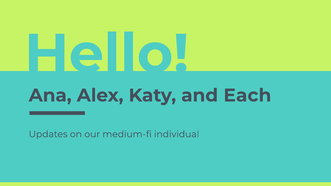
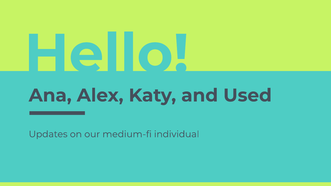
Each: Each -> Used
